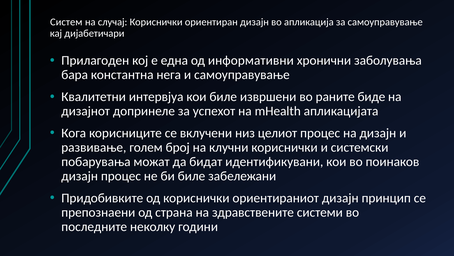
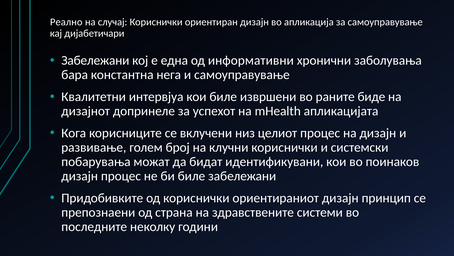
Систем: Систем -> Реално
Прилагоден at (95, 60): Прилагоден -> Забележани
